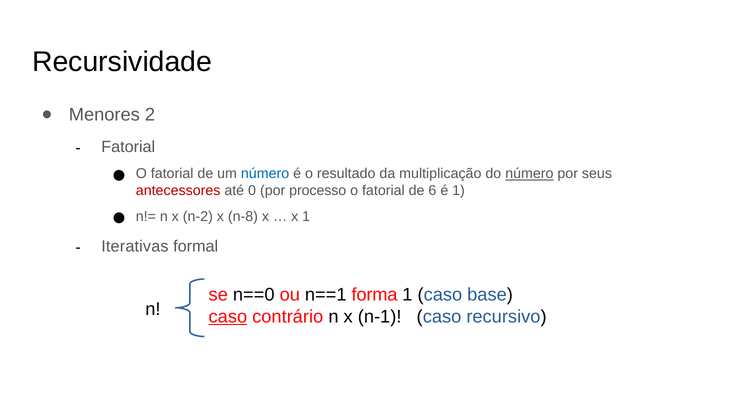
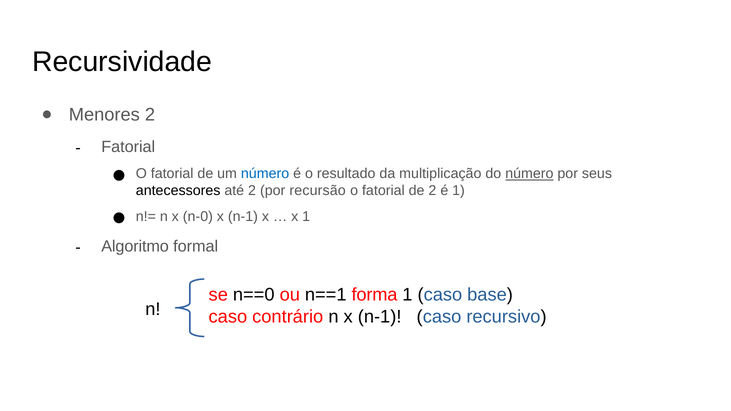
antecessores colour: red -> black
até 0: 0 -> 2
processo: processo -> recursão
de 6: 6 -> 2
n-2: n-2 -> n-0
n-8 at (243, 217): n-8 -> n-1
Iterativas: Iterativas -> Algoritmo
caso at (228, 317) underline: present -> none
